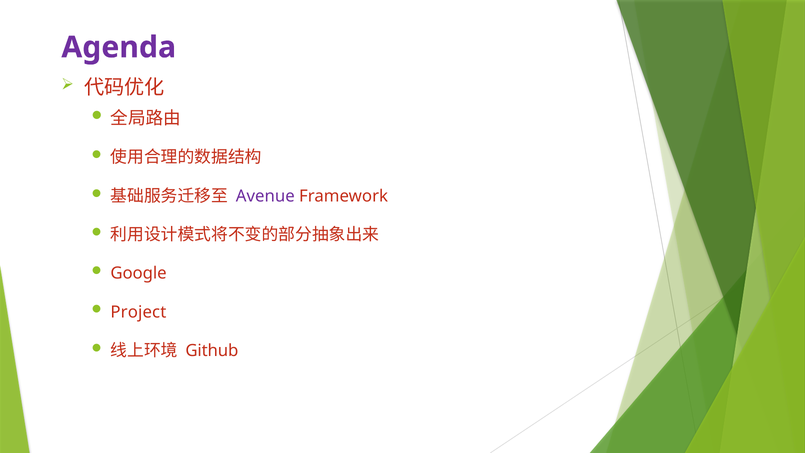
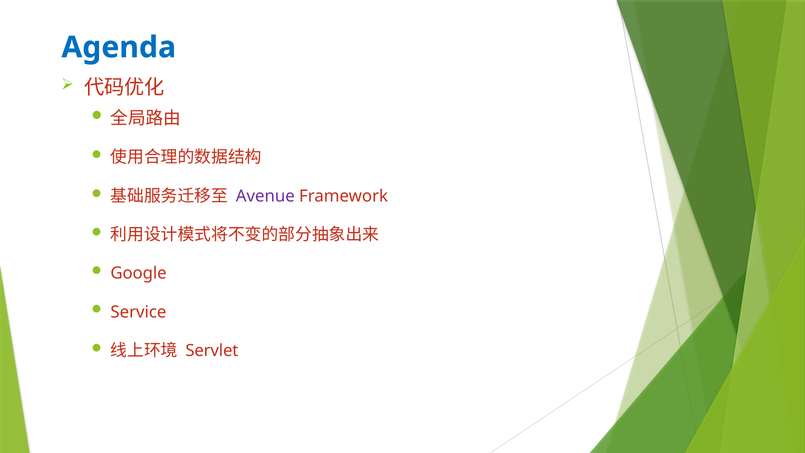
Agenda colour: purple -> blue
Project: Project -> Service
Github: Github -> Servlet
